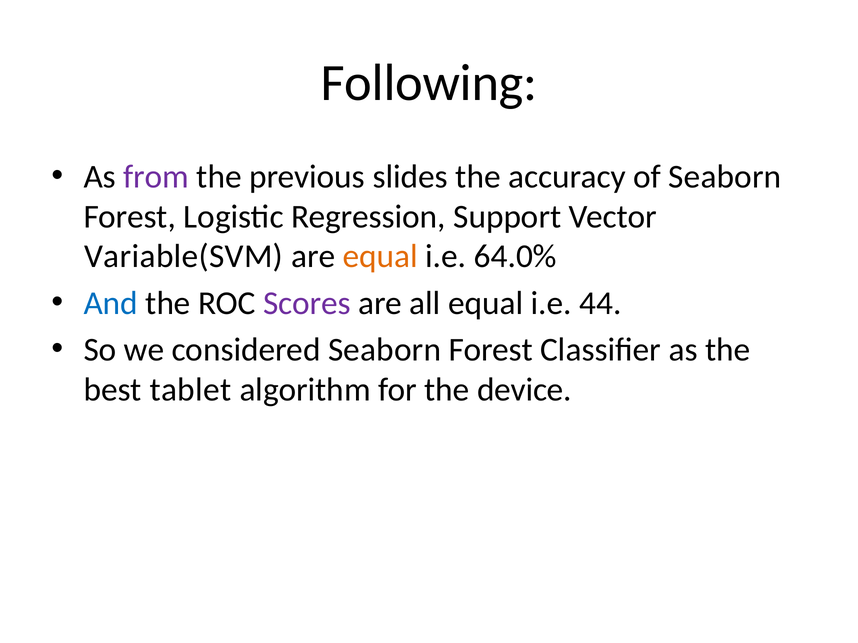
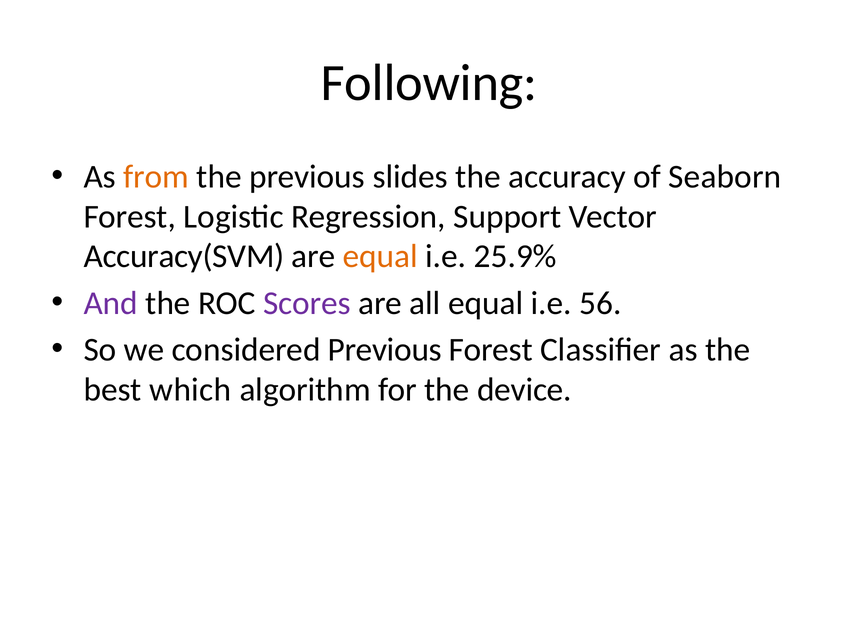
from colour: purple -> orange
Variable(SVM: Variable(SVM -> Accuracy(SVM
64.0%: 64.0% -> 25.9%
And colour: blue -> purple
44: 44 -> 56
considered Seaborn: Seaborn -> Previous
tablet: tablet -> which
